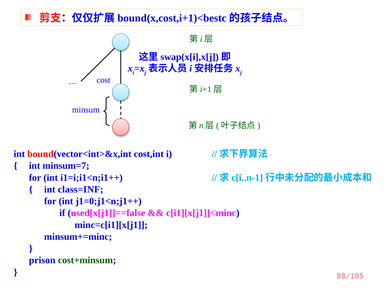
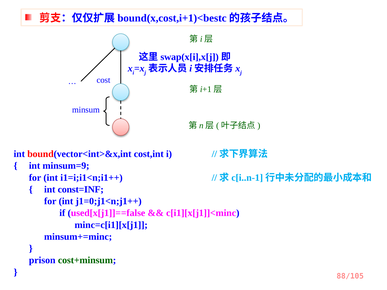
minsum=7: minsum=7 -> minsum=9
class=INF: class=INF -> const=INF
